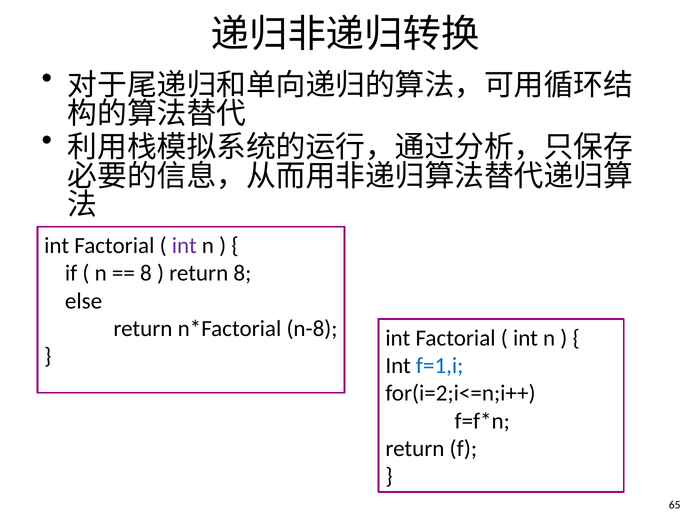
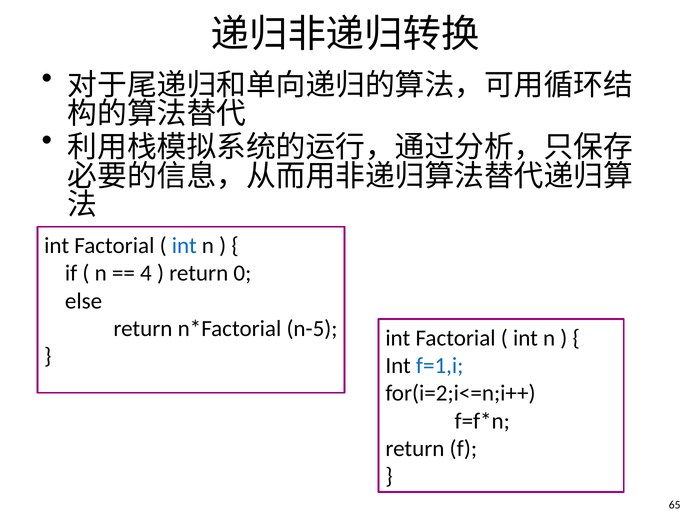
int at (184, 246) colour: purple -> blue
8 at (146, 273): 8 -> 4
return 8: 8 -> 0
n-8: n-8 -> n-5
